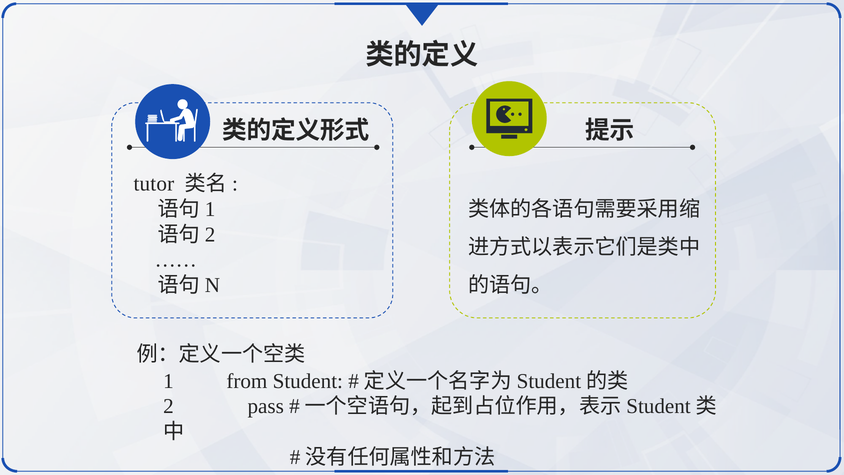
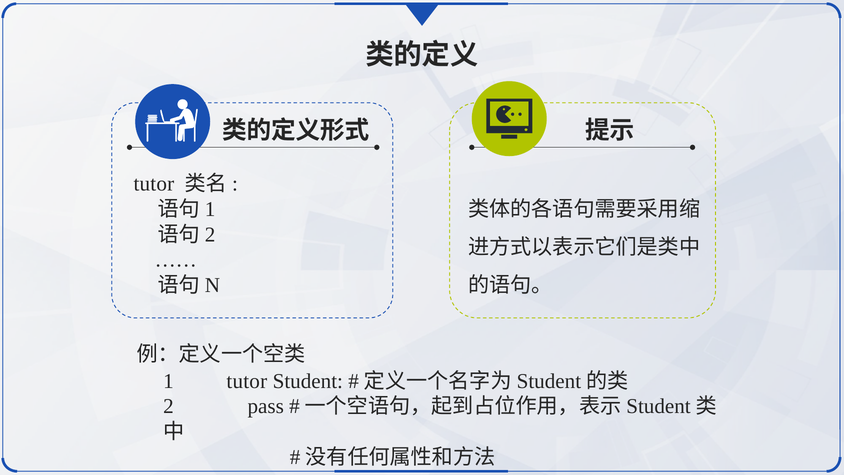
1 from: from -> tutor
